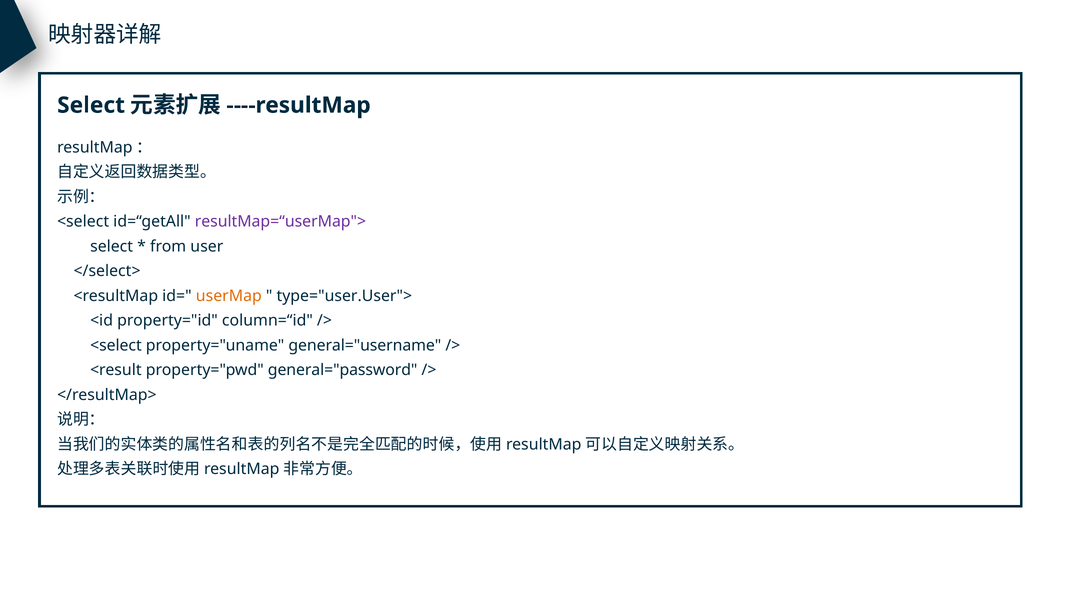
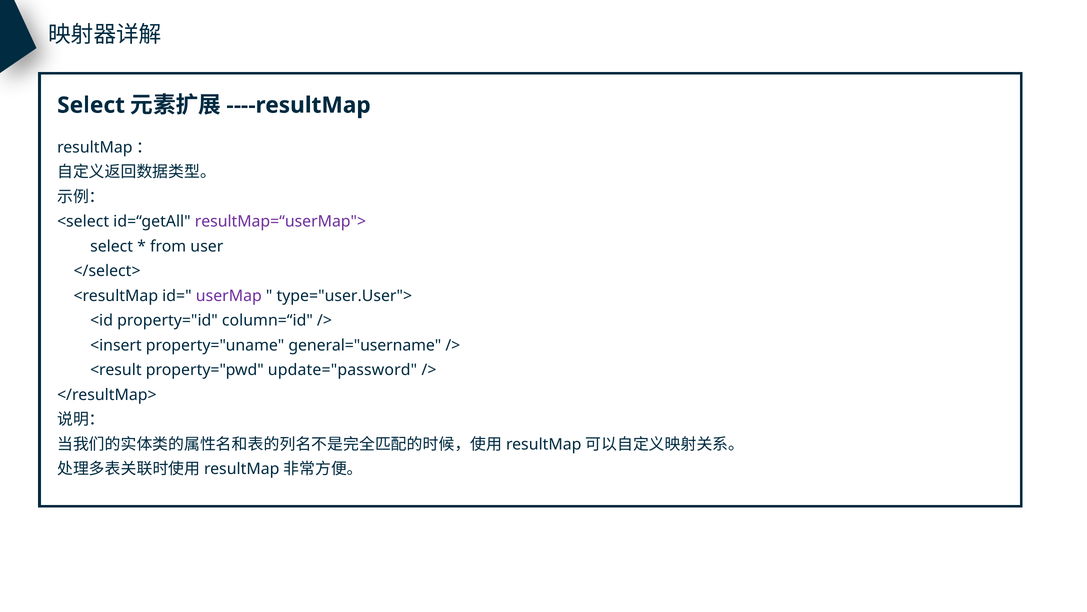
userMap colour: orange -> purple
<select at (116, 345): <select -> <insert
general="password: general="password -> update="password
